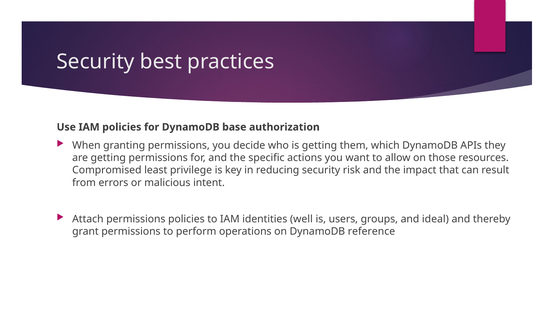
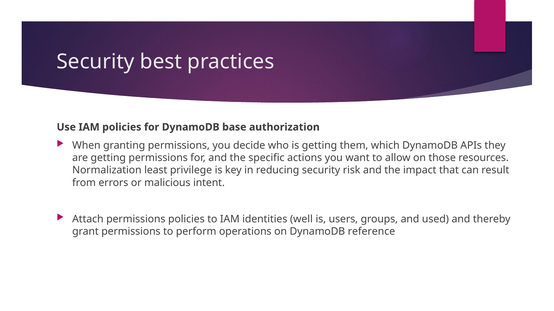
Compromised: Compromised -> Normalization
ideal: ideal -> used
